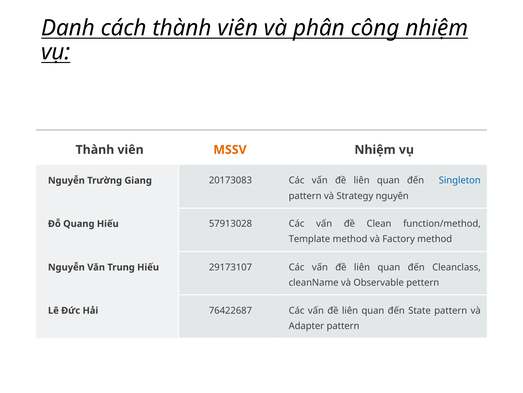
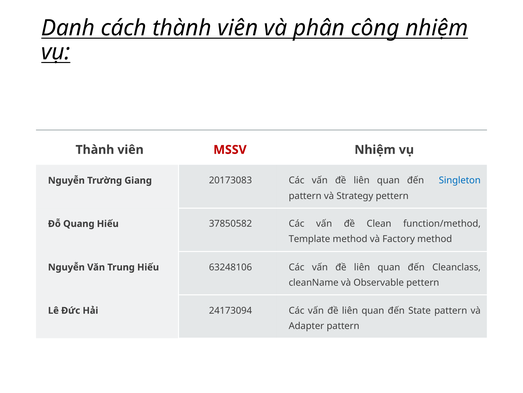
MSSV colour: orange -> red
Strategy nguyên: nguyên -> pettern
57913028: 57913028 -> 37850582
29173107: 29173107 -> 63248106
76422687: 76422687 -> 24173094
